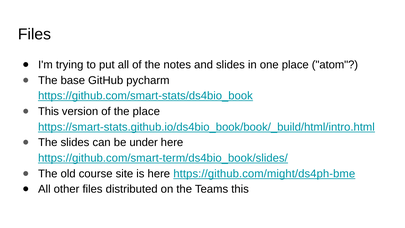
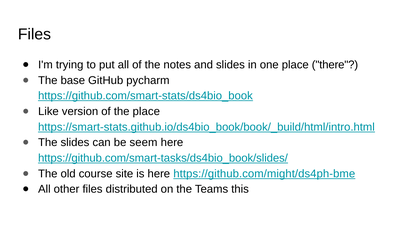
atom: atom -> there
This at (48, 111): This -> Like
under: under -> seem
https://github.com/smart-term/ds4bio_book/slides/: https://github.com/smart-term/ds4bio_book/slides/ -> https://github.com/smart-tasks/ds4bio_book/slides/
